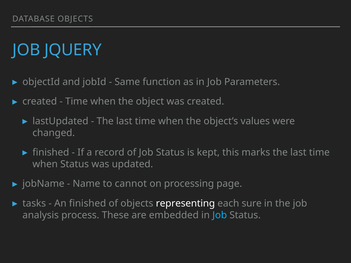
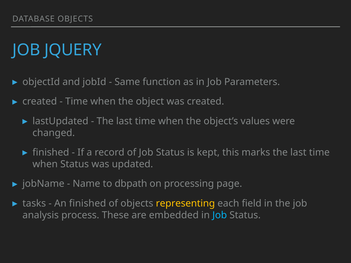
cannot: cannot -> dbpath
representing colour: white -> yellow
sure: sure -> field
